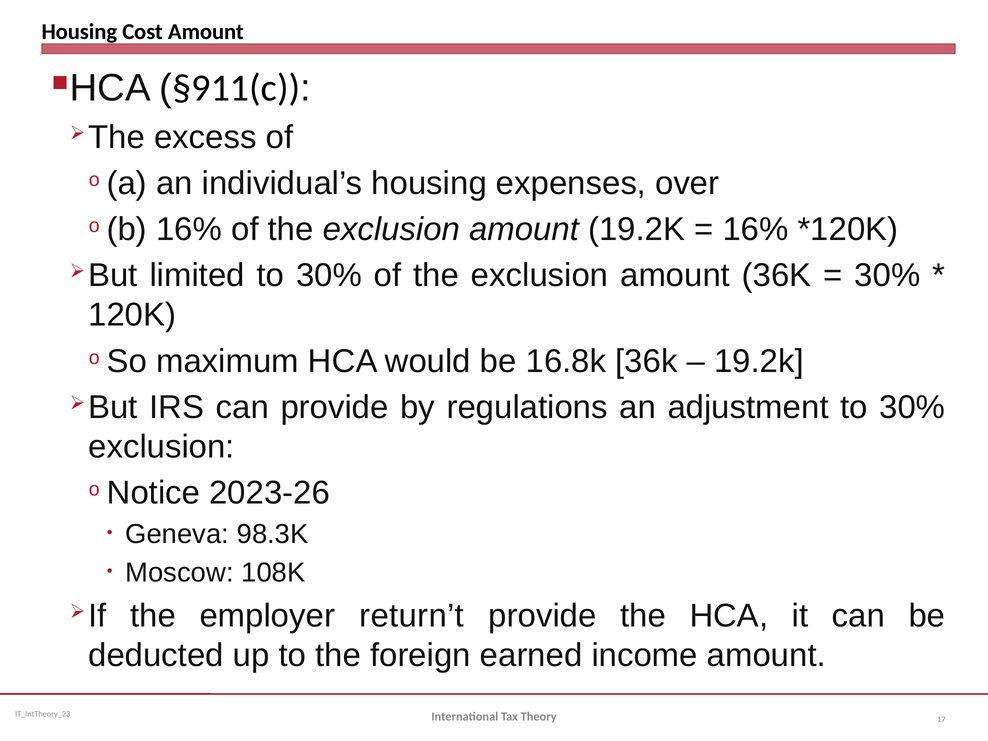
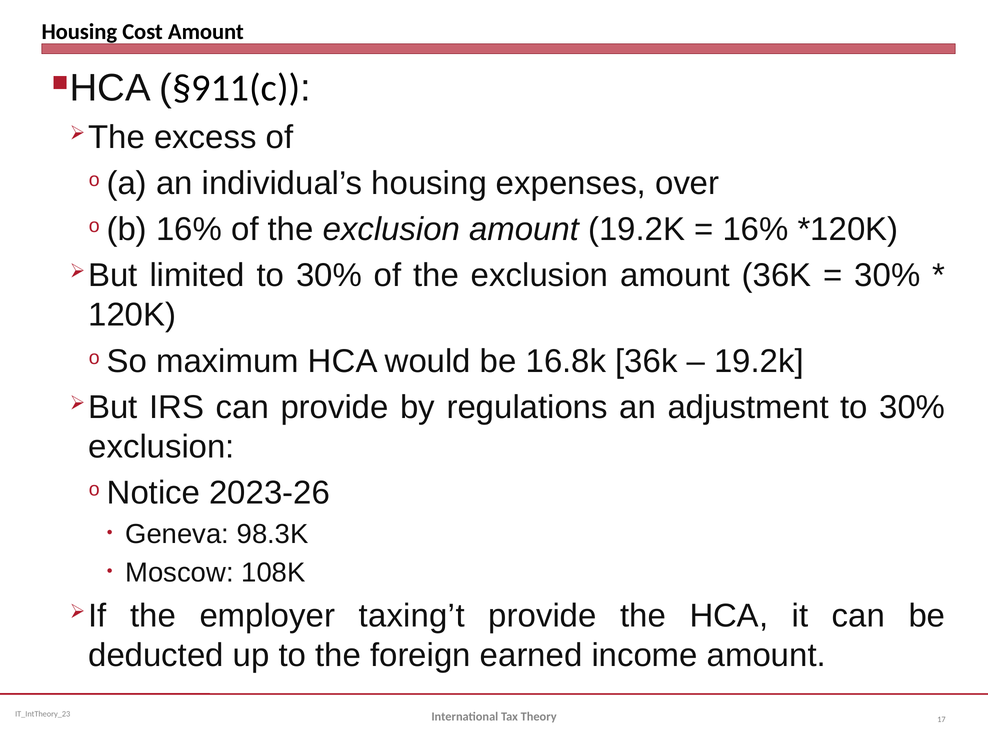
return’t: return’t -> taxing’t
